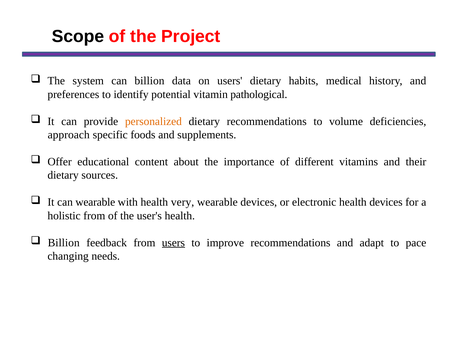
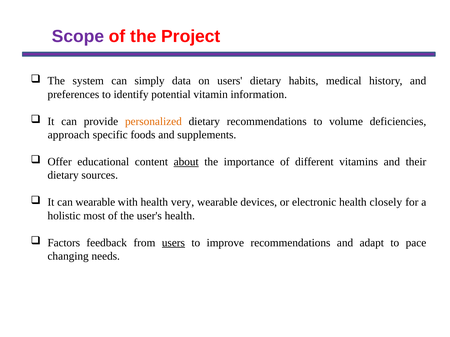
Scope colour: black -> purple
can billion: billion -> simply
pathological: pathological -> information
about underline: none -> present
health devices: devices -> closely
holistic from: from -> most
Billion at (64, 243): Billion -> Factors
